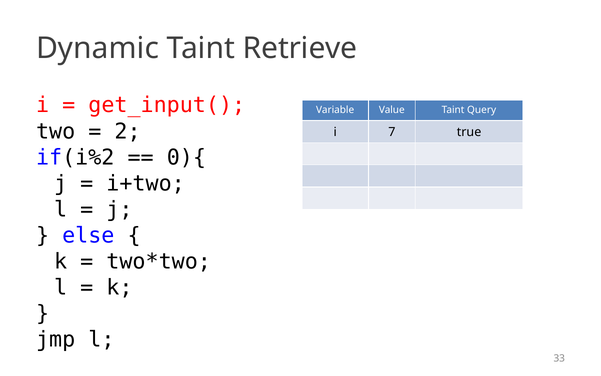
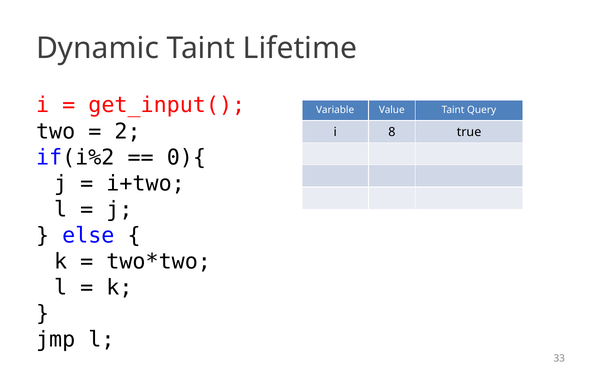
Retrieve: Retrieve -> Lifetime
7: 7 -> 8
